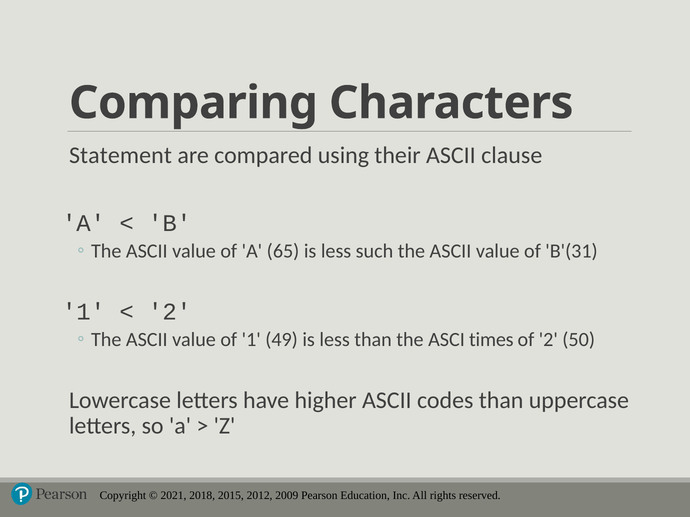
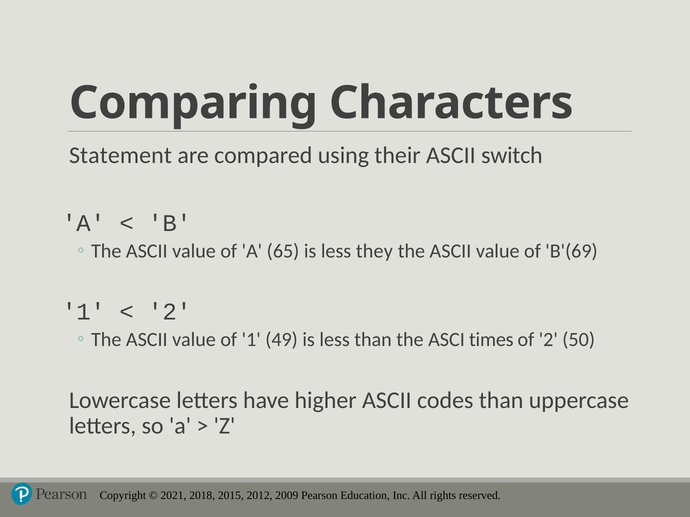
clause: clause -> switch
such: such -> they
B'(31: B'(31 -> B'(69
